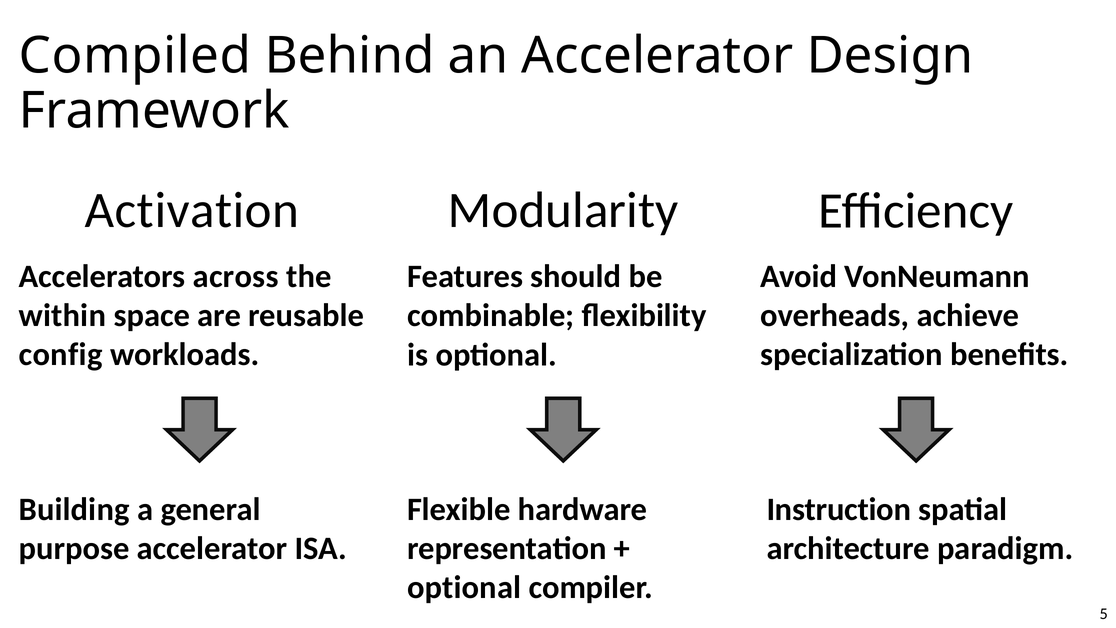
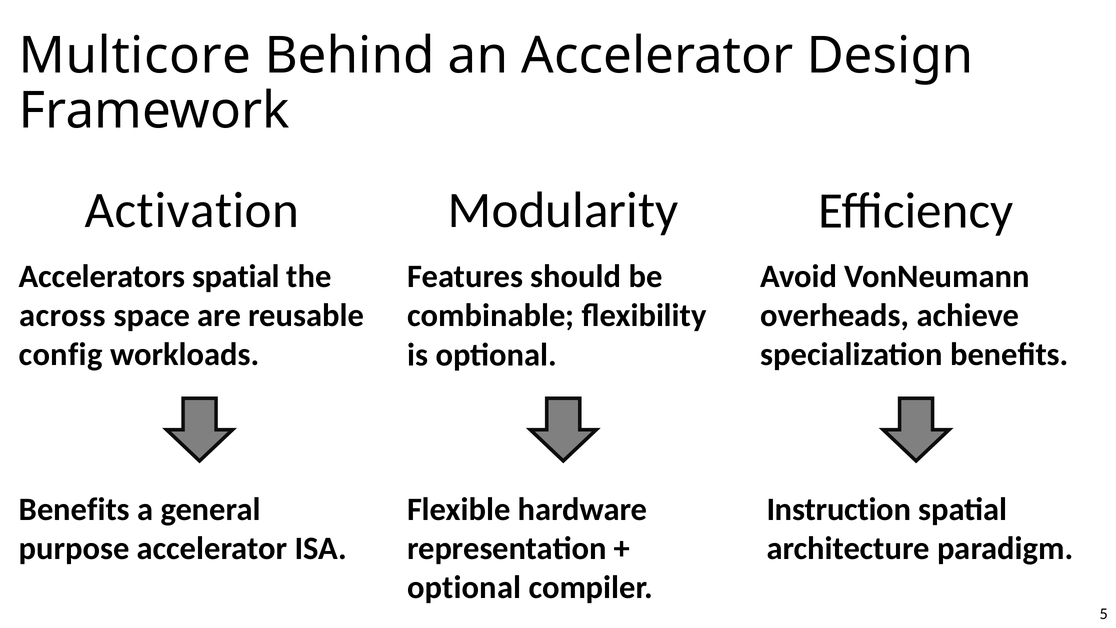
Compiled: Compiled -> Multicore
Accelerators across: across -> spatial
within: within -> across
Building at (74, 509): Building -> Benefits
